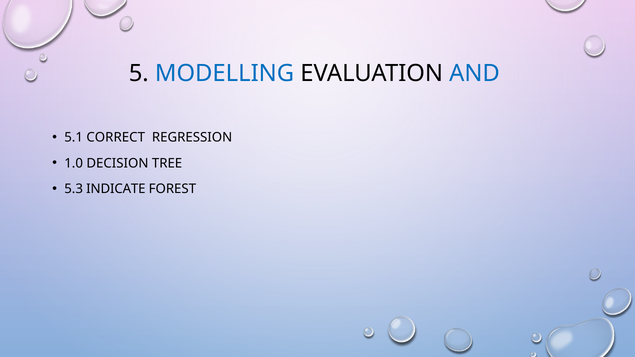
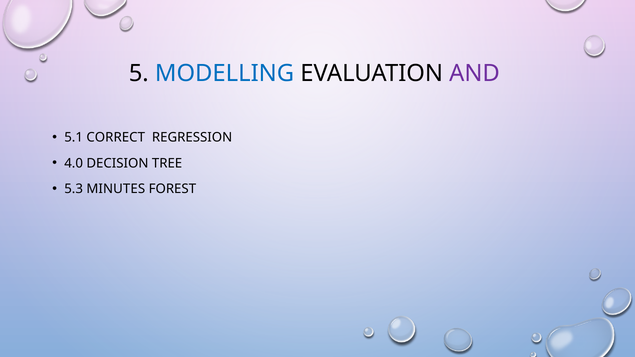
AND colour: blue -> purple
1.0: 1.0 -> 4.0
INDICATE: INDICATE -> MINUTES
